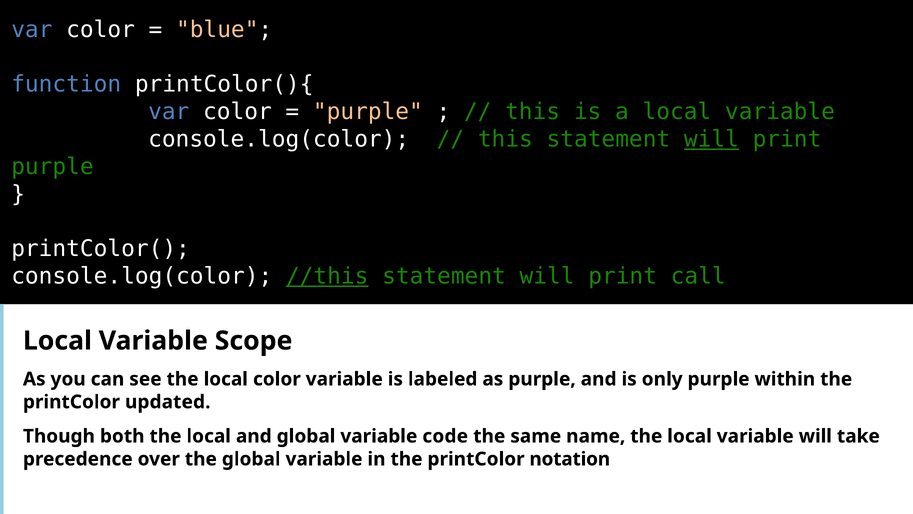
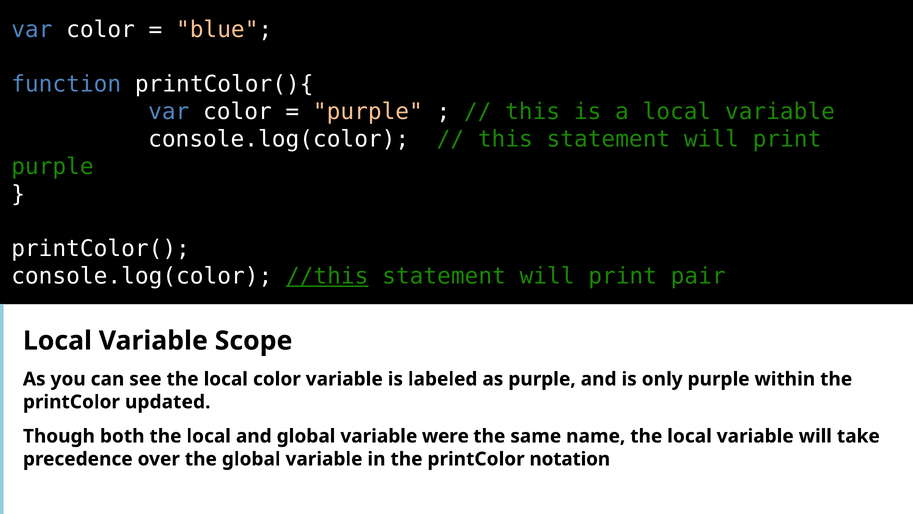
will at (711, 139) underline: present -> none
call: call -> pair
code: code -> were
